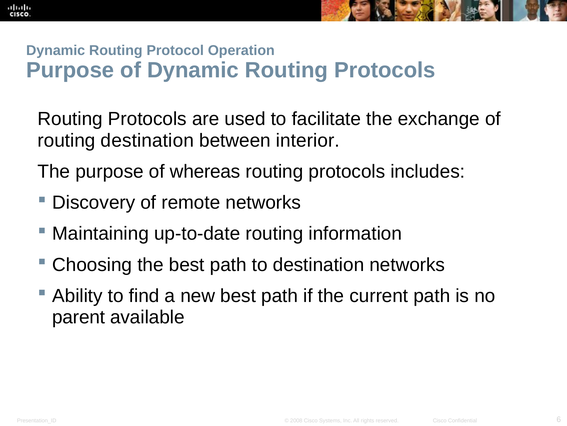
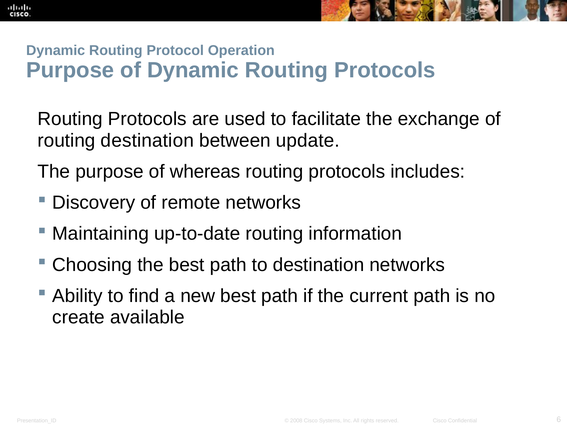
interior: interior -> update
parent: parent -> create
